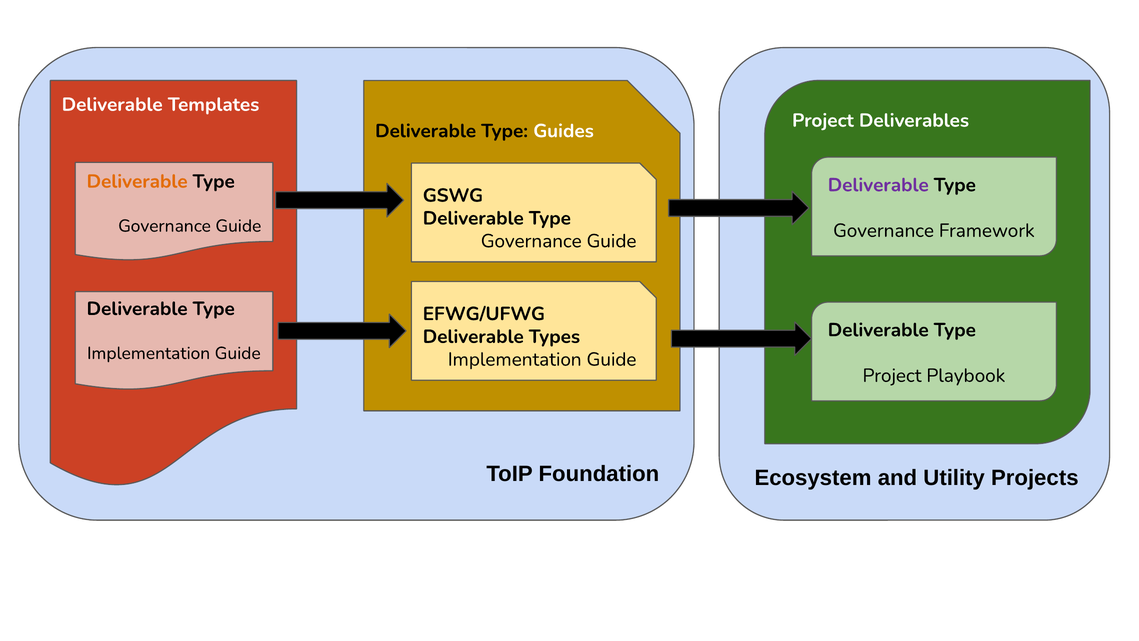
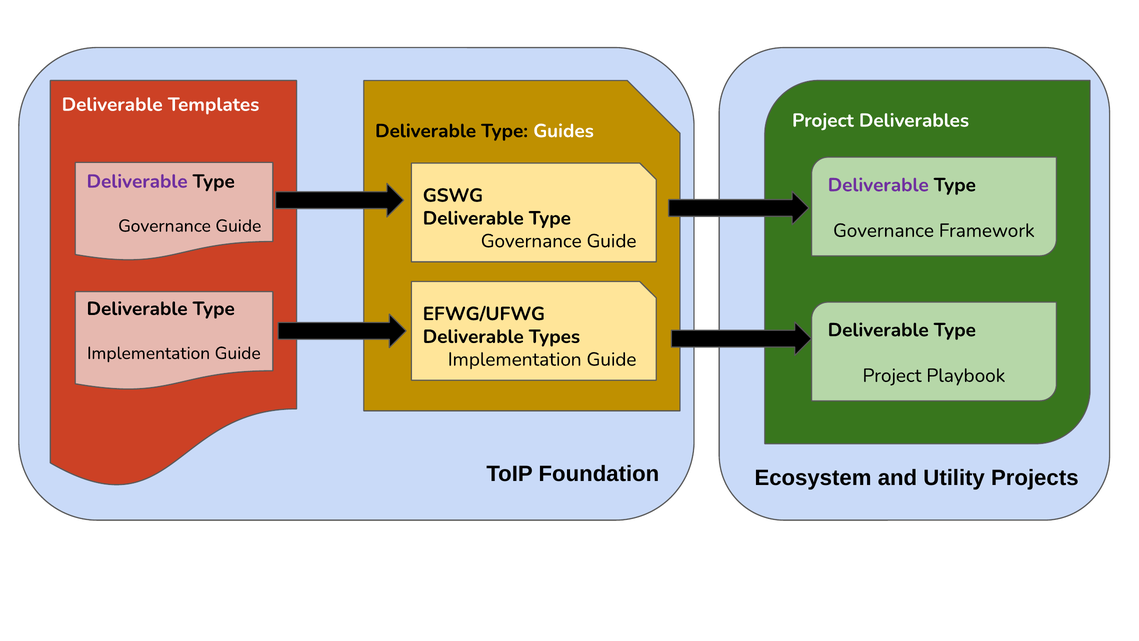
Deliverable at (137, 181) colour: orange -> purple
